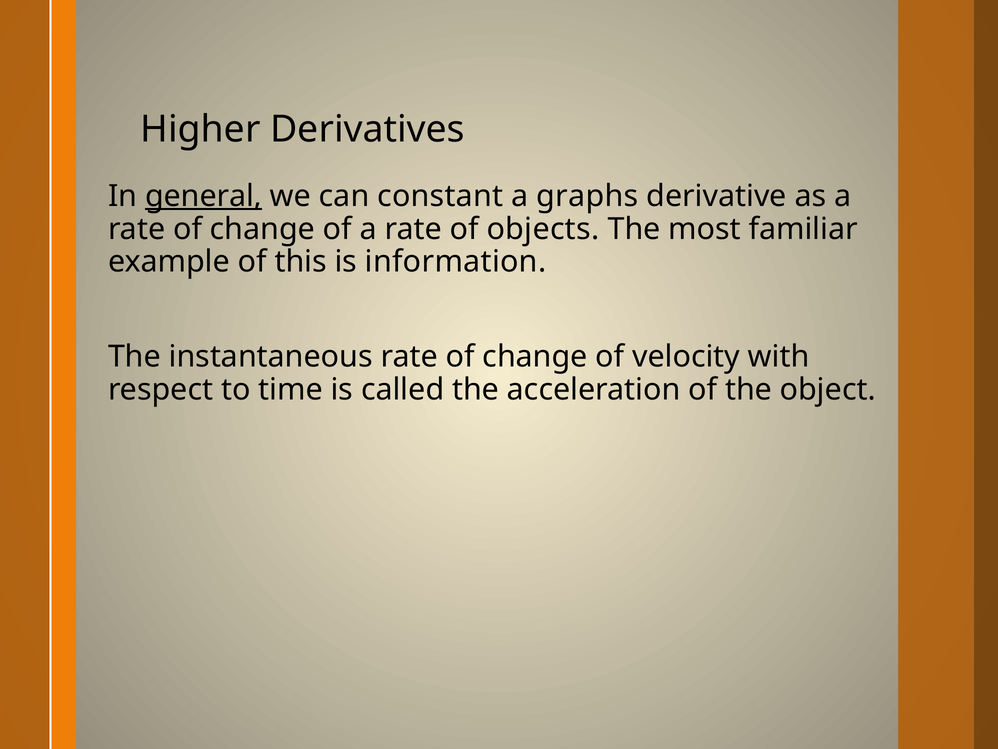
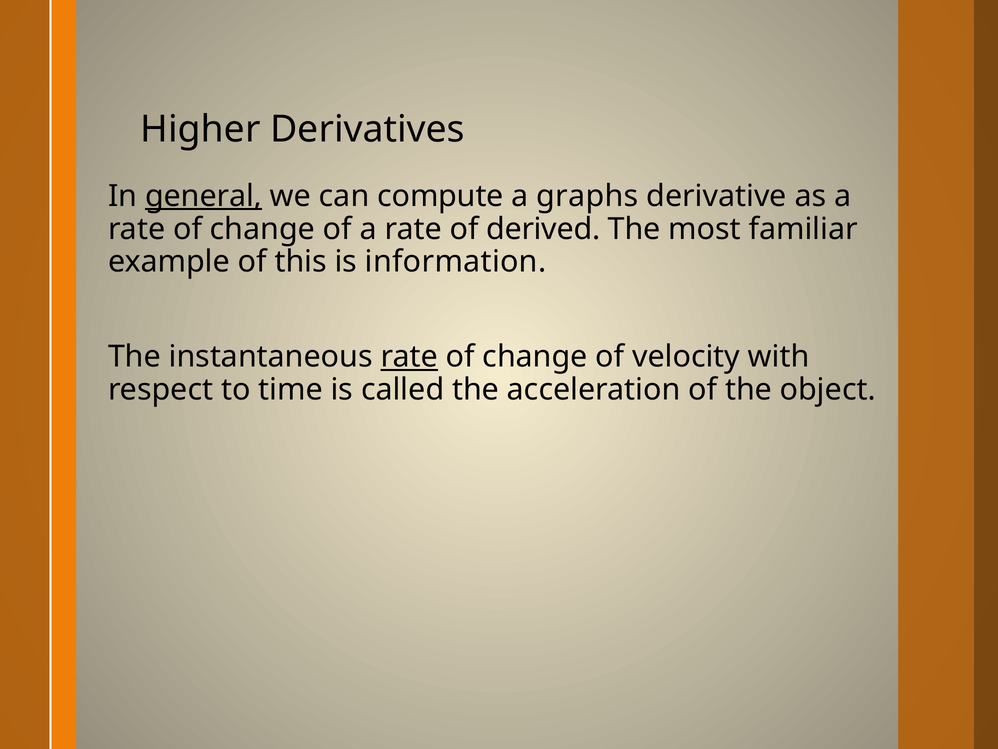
constant: constant -> compute
objects: objects -> derived
rate at (409, 357) underline: none -> present
